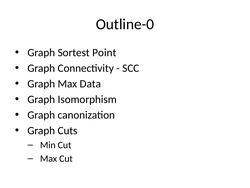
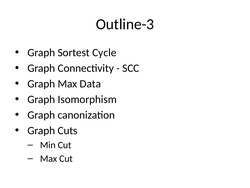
Outline-0: Outline-0 -> Outline-3
Point: Point -> Cycle
